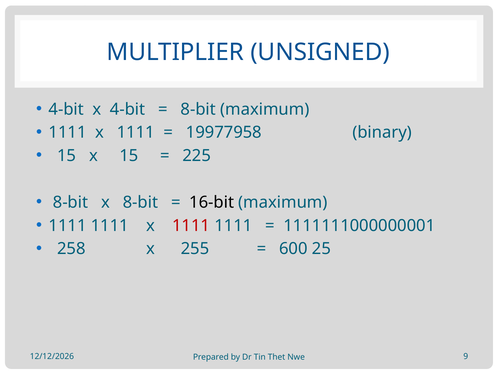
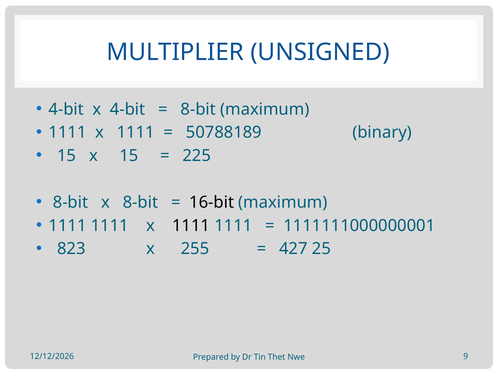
19977958: 19977958 -> 50788189
1111 at (191, 225) colour: red -> black
258: 258 -> 823
600: 600 -> 427
